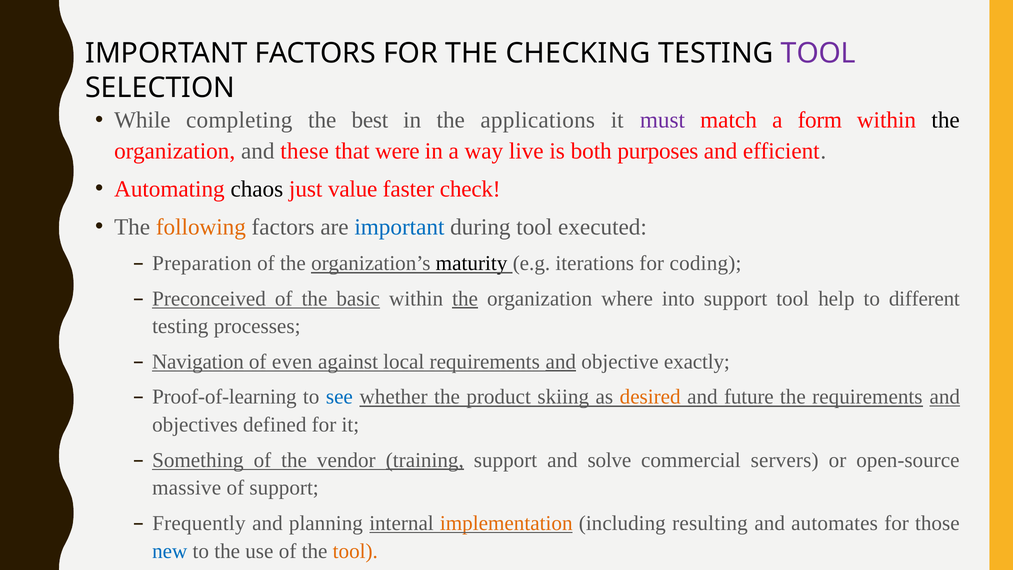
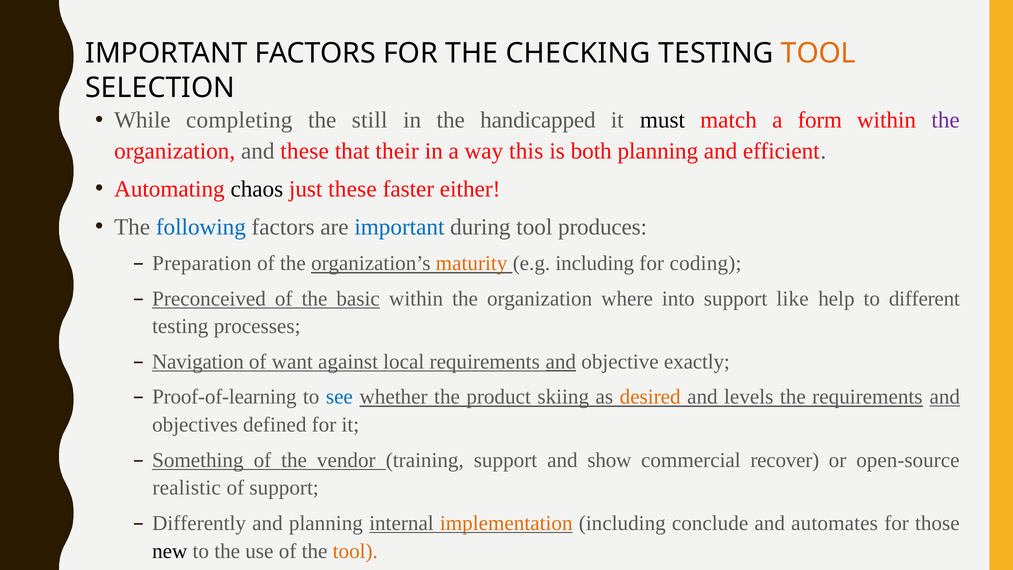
TOOL at (818, 53) colour: purple -> orange
best: best -> still
applications: applications -> handicapped
must colour: purple -> black
the at (946, 120) colour: black -> purple
were: were -> their
live: live -> this
both purposes: purposes -> planning
just value: value -> these
check: check -> either
following colour: orange -> blue
executed: executed -> produces
maturity colour: black -> orange
e.g iterations: iterations -> including
the at (465, 299) underline: present -> none
support tool: tool -> like
even: even -> want
future: future -> levels
training underline: present -> none
solve: solve -> show
servers: servers -> recover
massive: massive -> realistic
Frequently: Frequently -> Differently
resulting: resulting -> conclude
new colour: blue -> black
